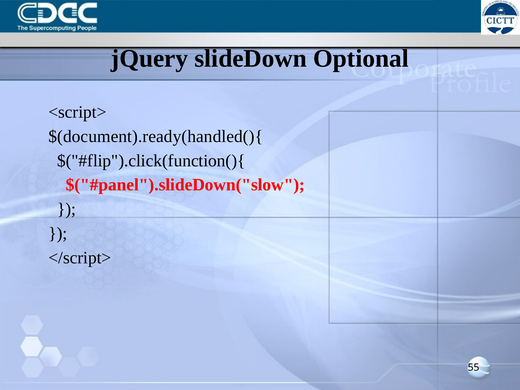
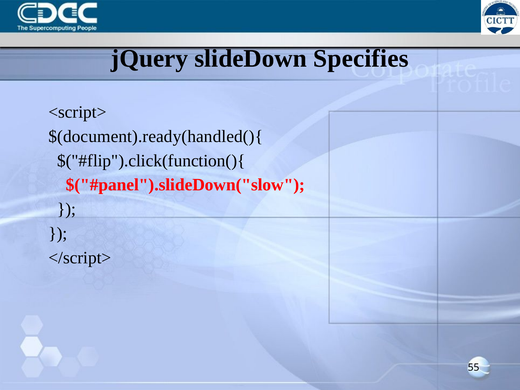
Optional: Optional -> Specifies
